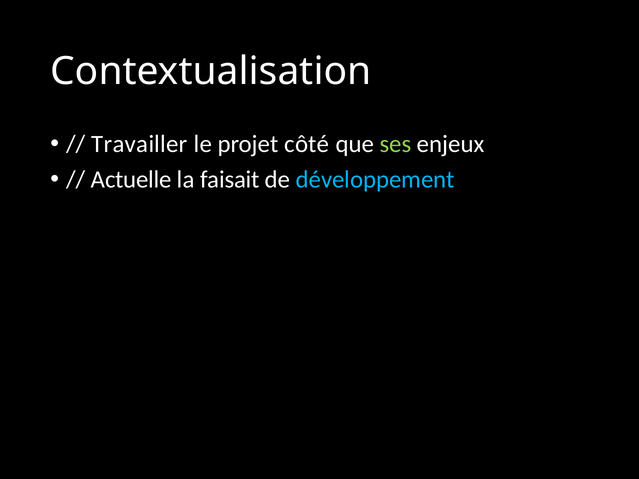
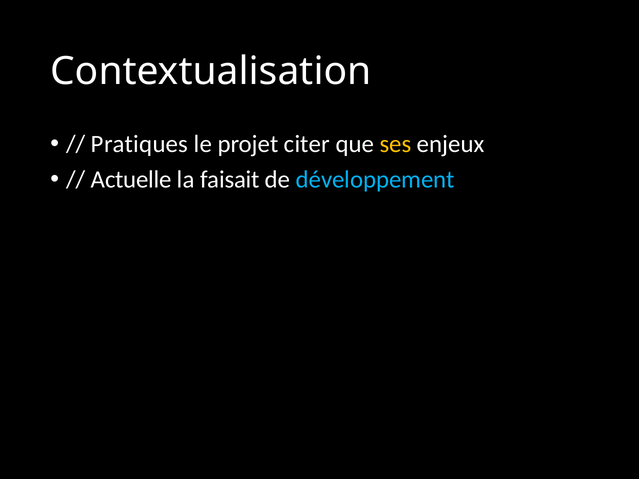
Travailler: Travailler -> Pratiques
côté: côté -> citer
ses colour: light green -> yellow
